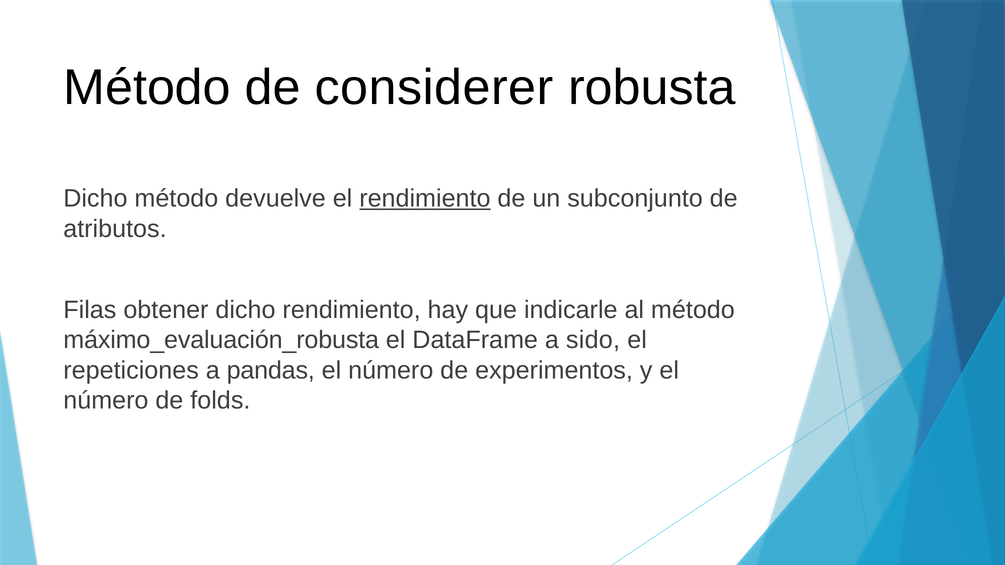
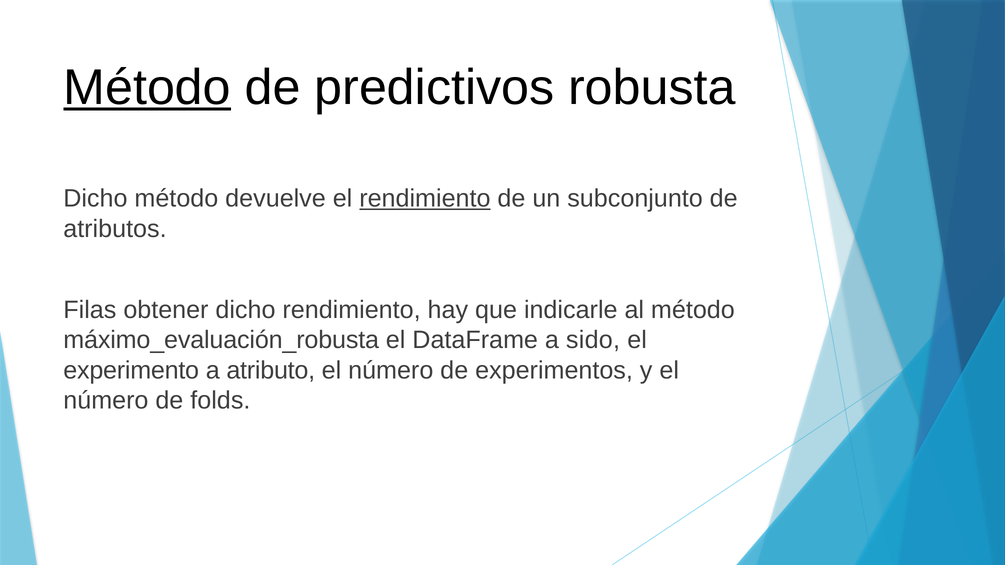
Método at (147, 88) underline: none -> present
considerer: considerer -> predictivos
repeticiones: repeticiones -> experimento
pandas: pandas -> atributo
